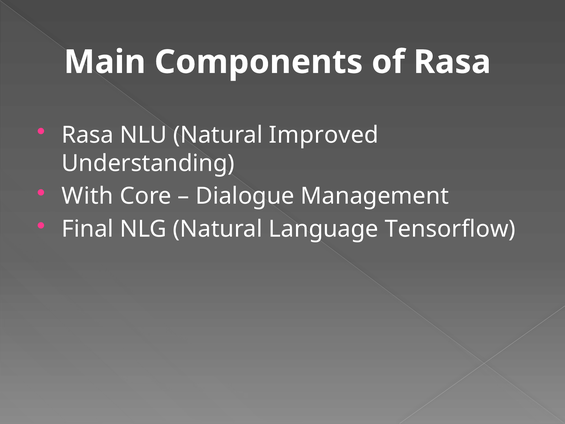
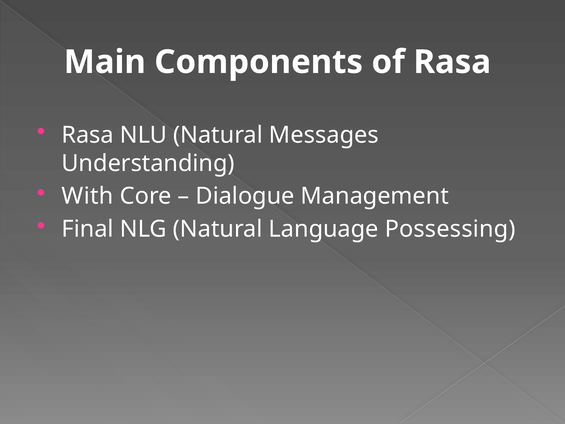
Improved: Improved -> Messages
Tensorflow: Tensorflow -> Possessing
